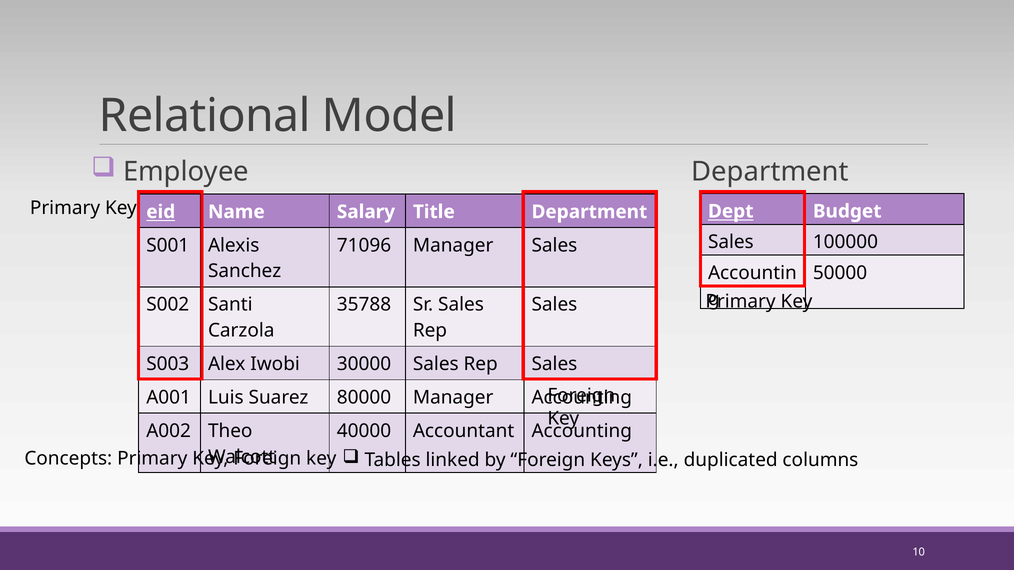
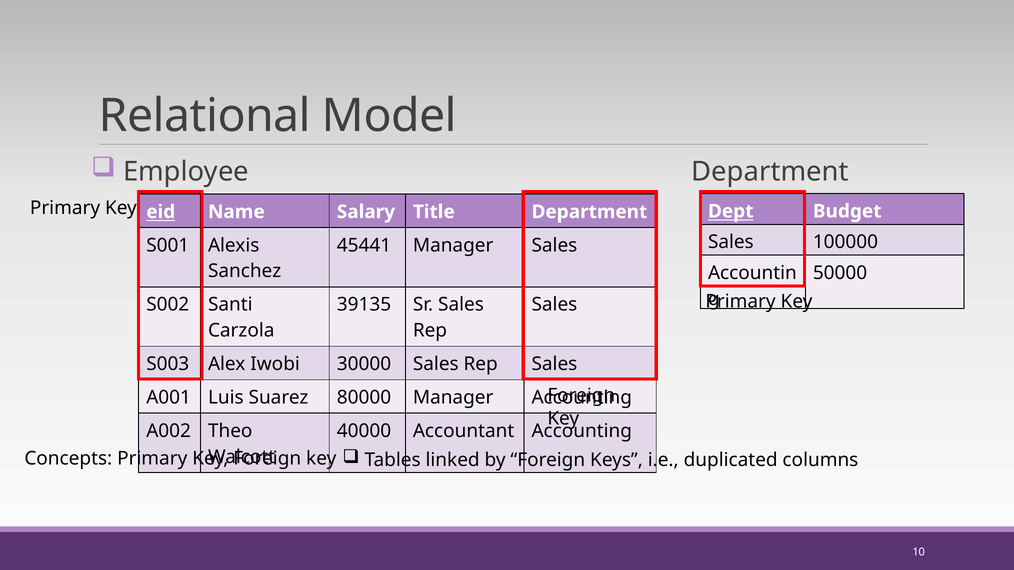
71096: 71096 -> 45441
35788: 35788 -> 39135
